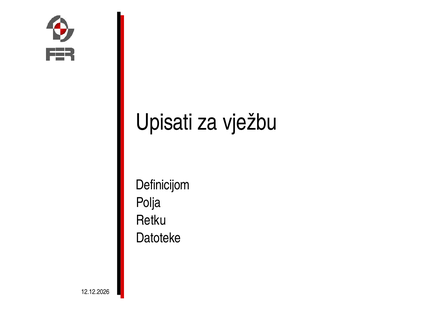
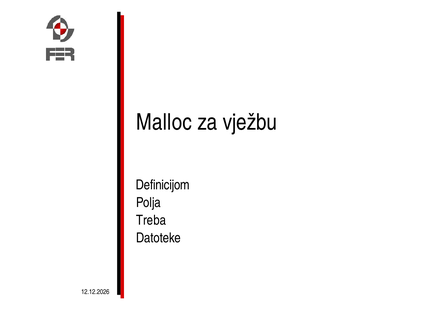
Upisati: Upisati -> Malloc
Retku: Retku -> Treba
